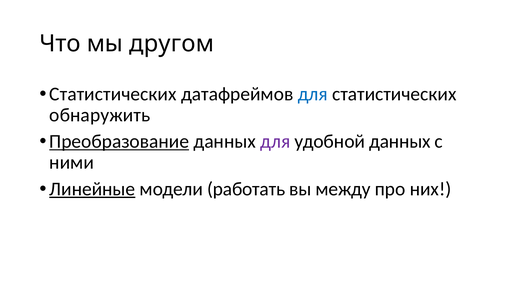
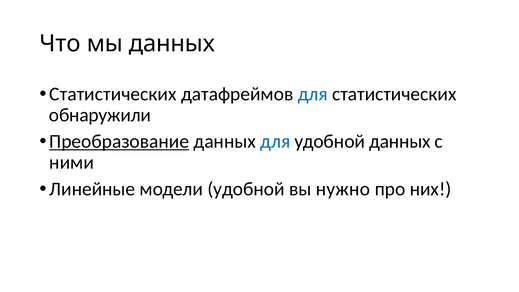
мы другом: другом -> данных
обнаружить: обнаружить -> обнаружили
для at (275, 141) colour: purple -> blue
Линейные underline: present -> none
модели работать: работать -> удобной
между: между -> нужно
